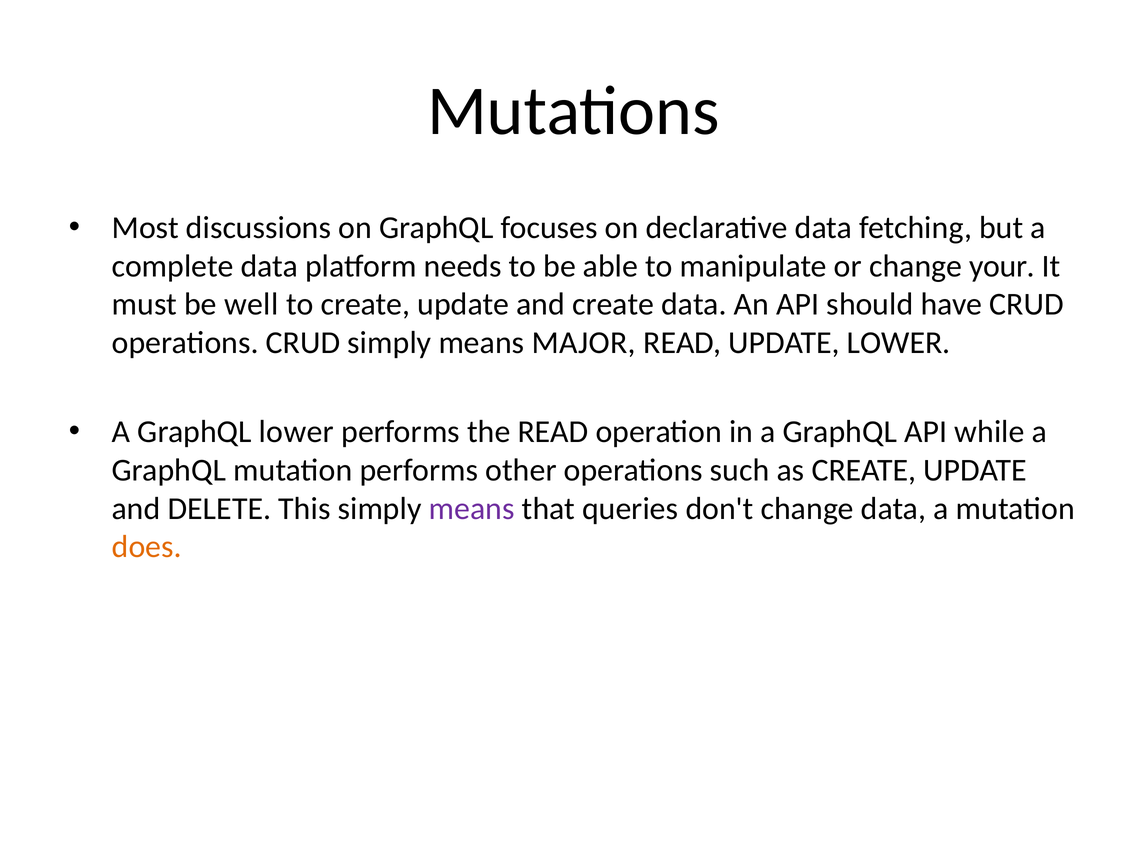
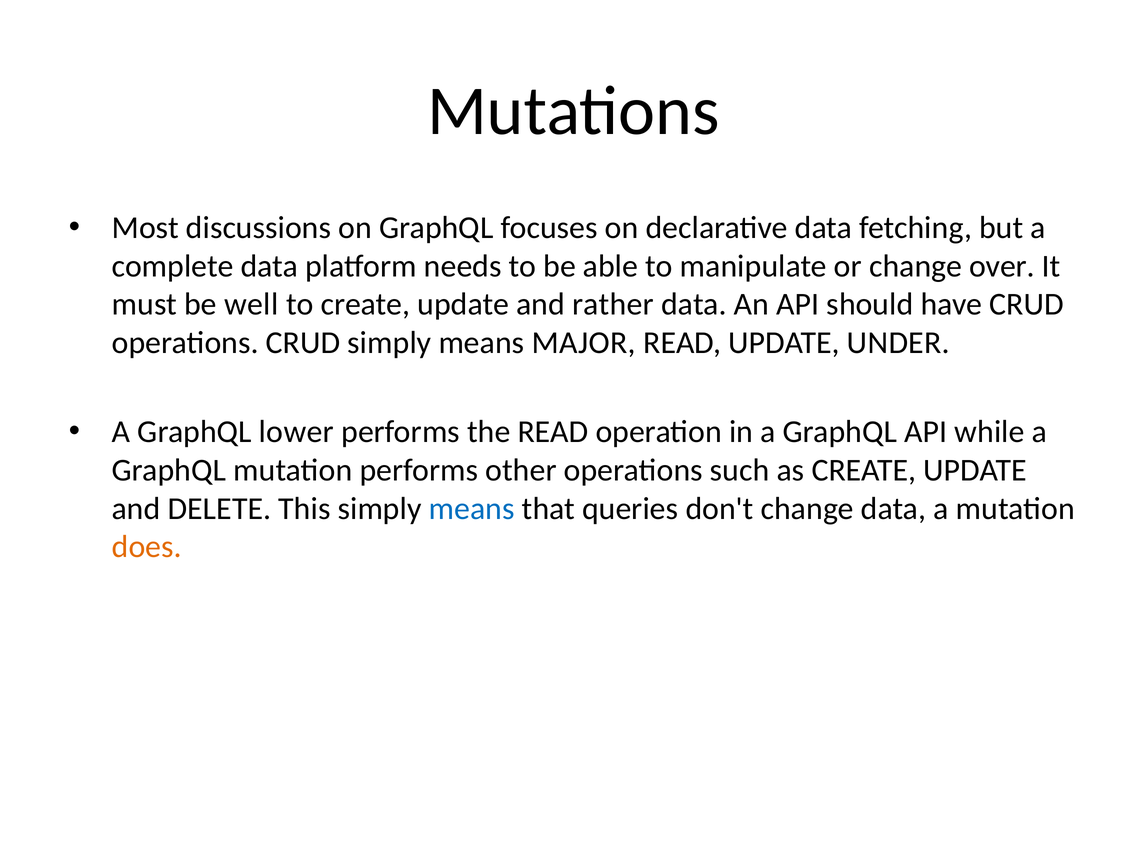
your: your -> over
and create: create -> rather
UPDATE LOWER: LOWER -> UNDER
means at (472, 509) colour: purple -> blue
